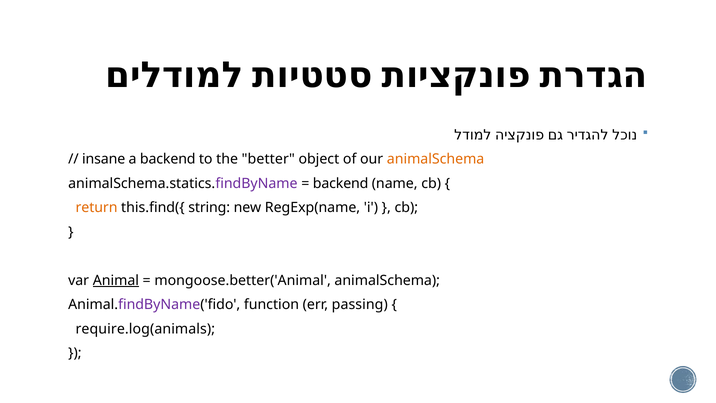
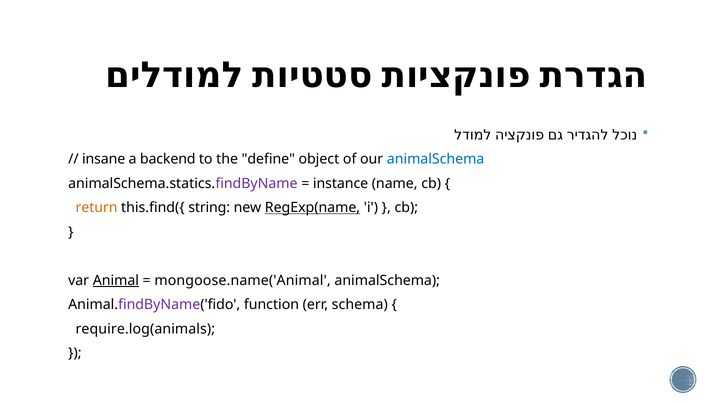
better: better -> define
animalSchema at (436, 159) colour: orange -> blue
backend at (341, 183): backend -> instance
RegExp(name underline: none -> present
mongoose.better('Animal: mongoose.better('Animal -> mongoose.name('Animal
passing: passing -> schema
